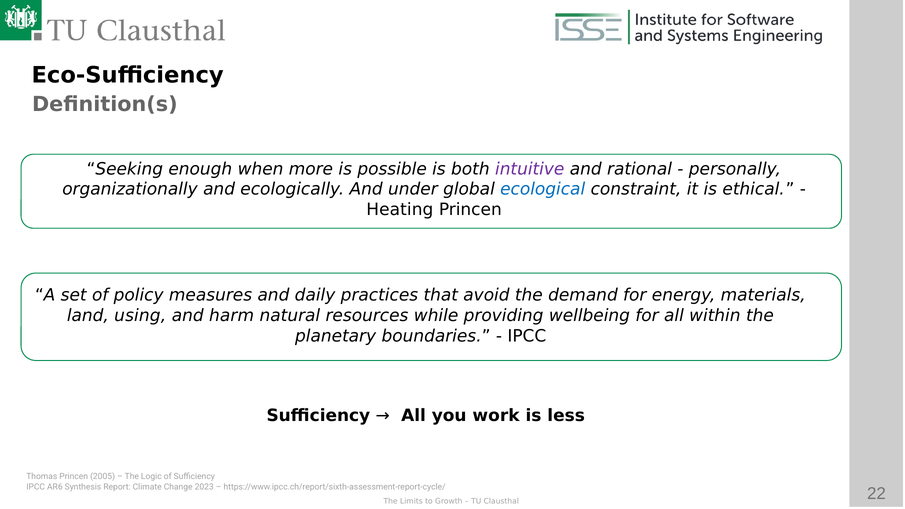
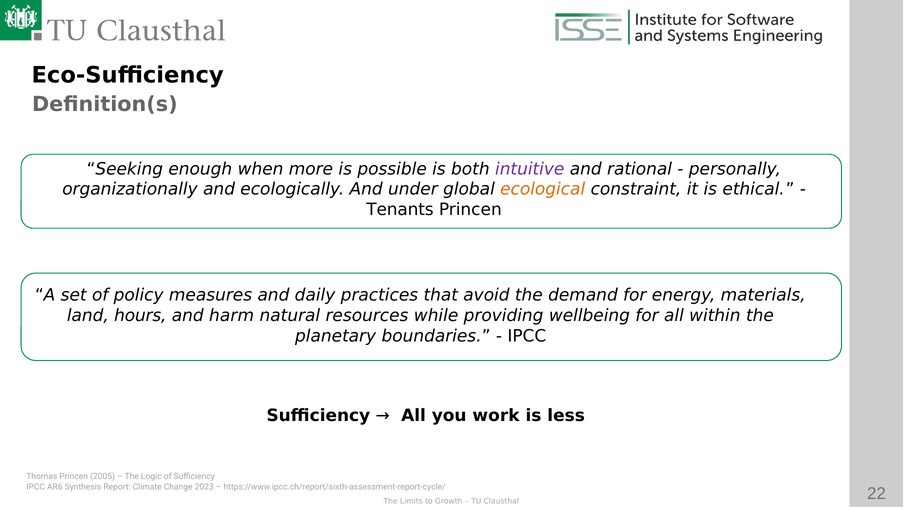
ecological colour: blue -> orange
Heating: Heating -> Tenants
using: using -> hours
